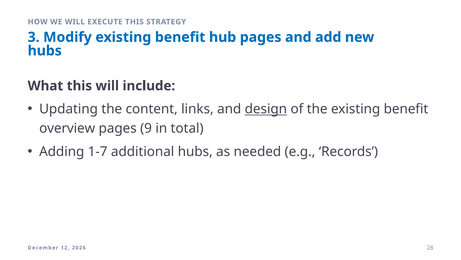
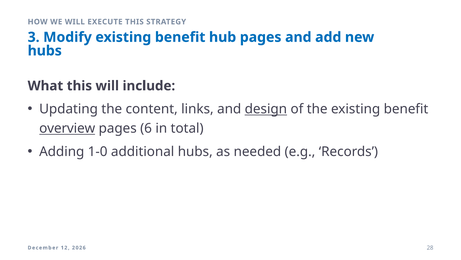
overview underline: none -> present
9: 9 -> 6
1-7: 1-7 -> 1-0
